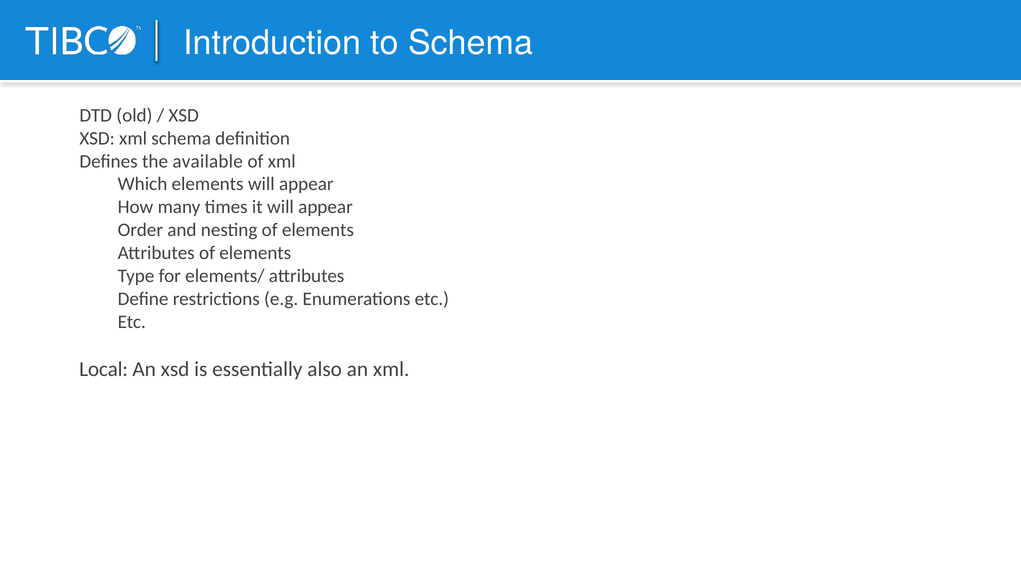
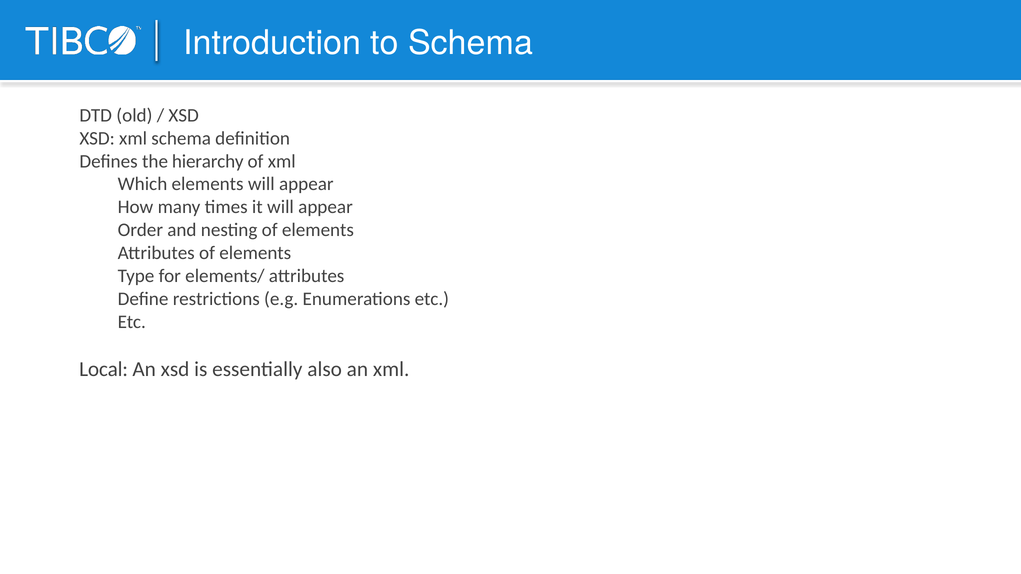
available: available -> hierarchy
